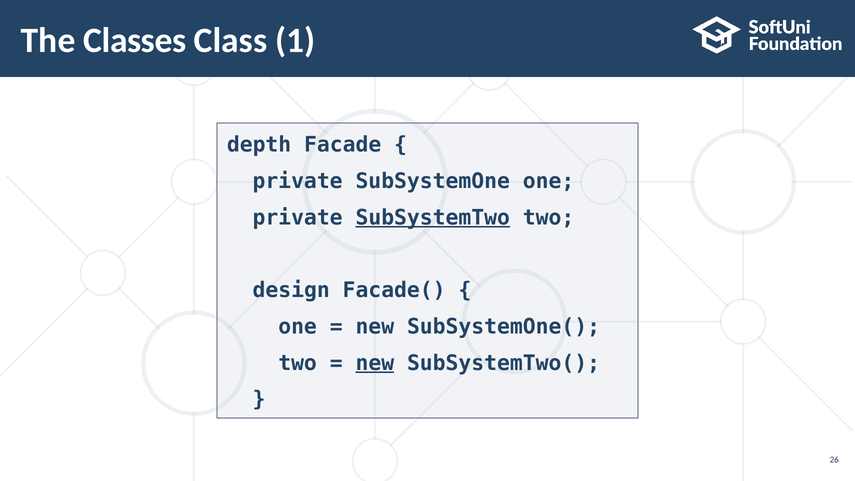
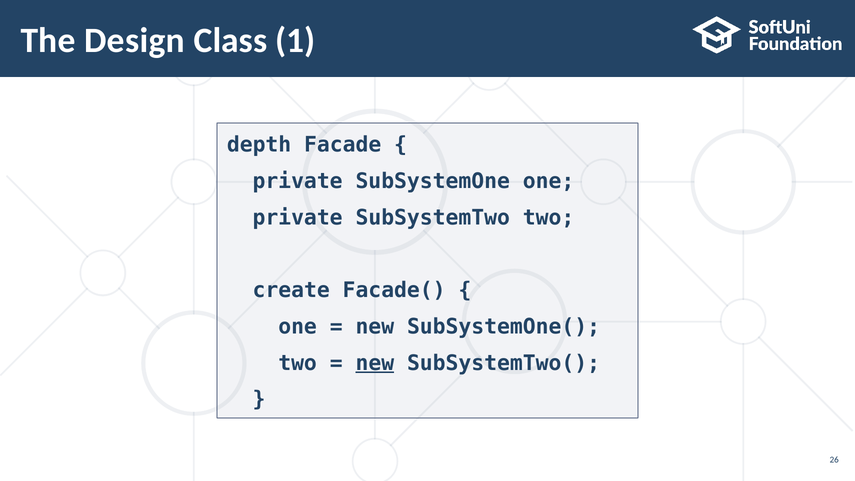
Classes: Classes -> Design
SubSystemTwo underline: present -> none
design: design -> create
